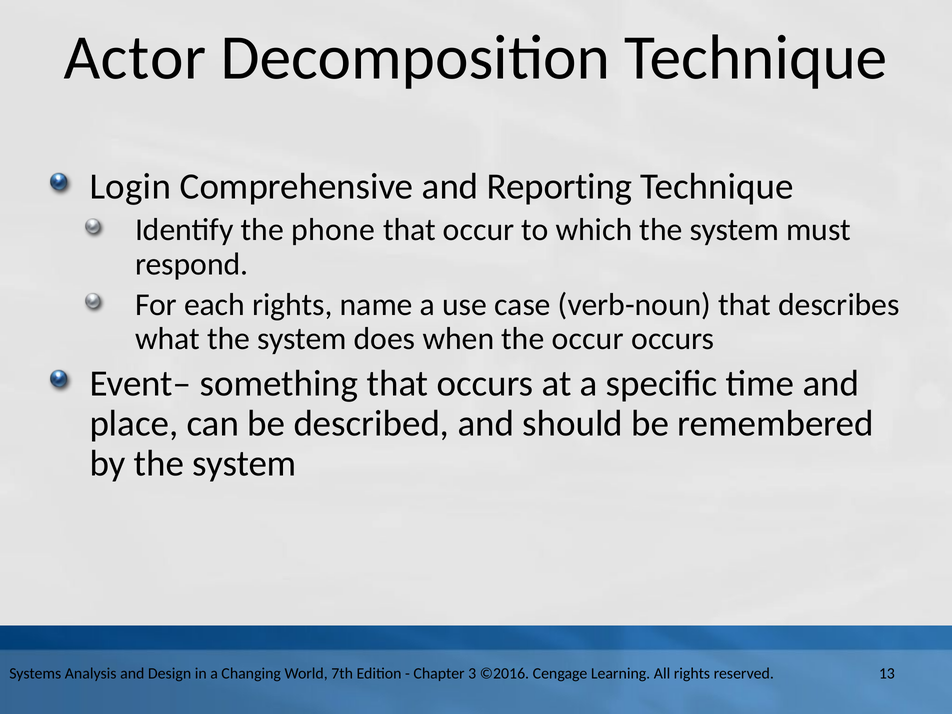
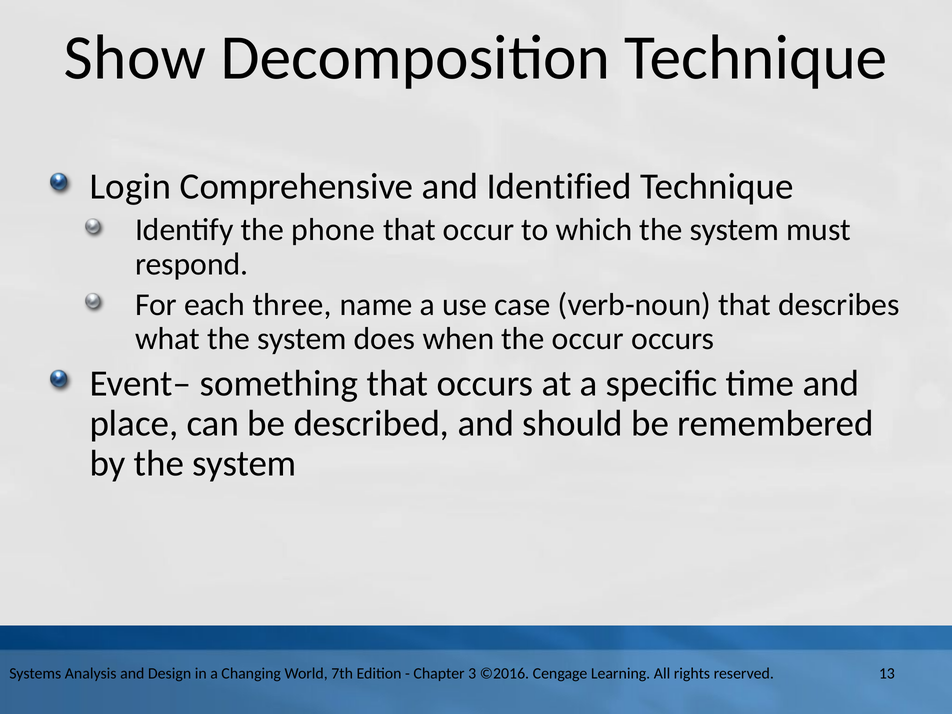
Actor: Actor -> Show
Reporting: Reporting -> Identified
each rights: rights -> three
